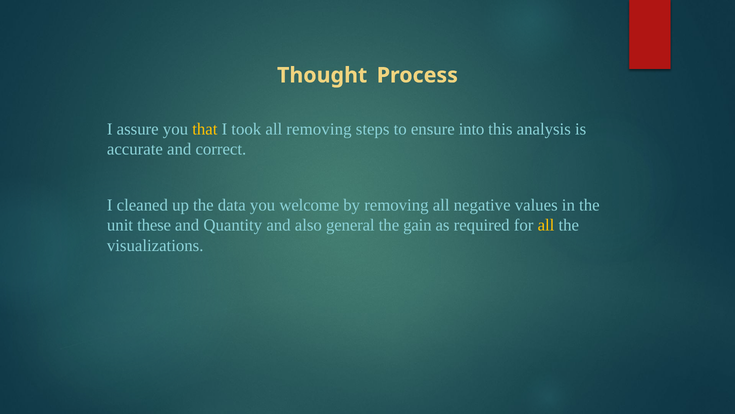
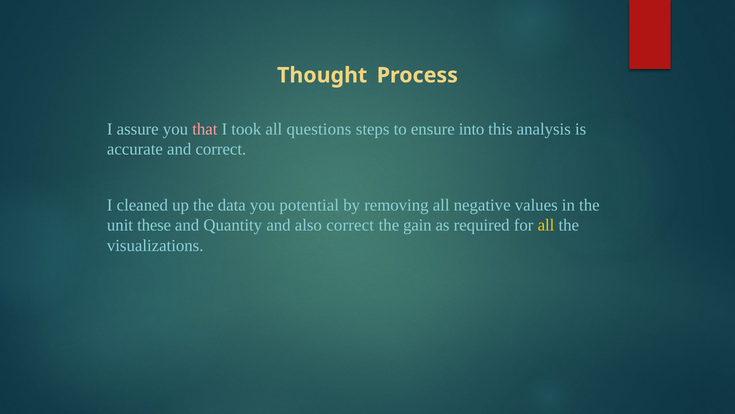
that colour: yellow -> pink
all removing: removing -> questions
welcome: welcome -> potential
also general: general -> correct
